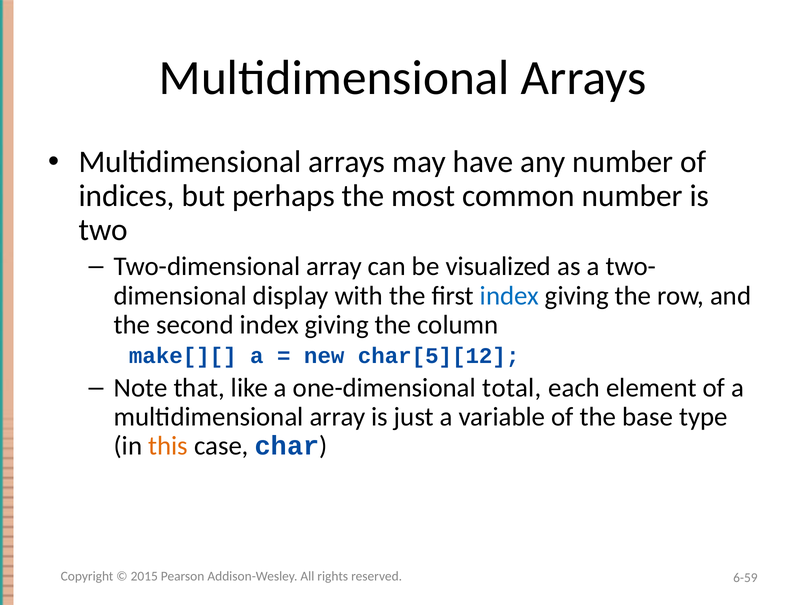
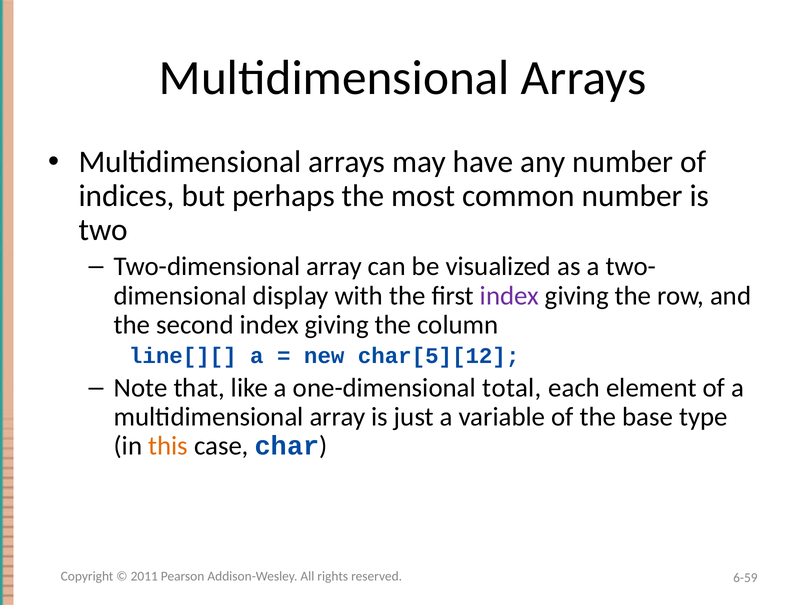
index at (509, 295) colour: blue -> purple
make[][: make[][ -> line[][
2015: 2015 -> 2011
